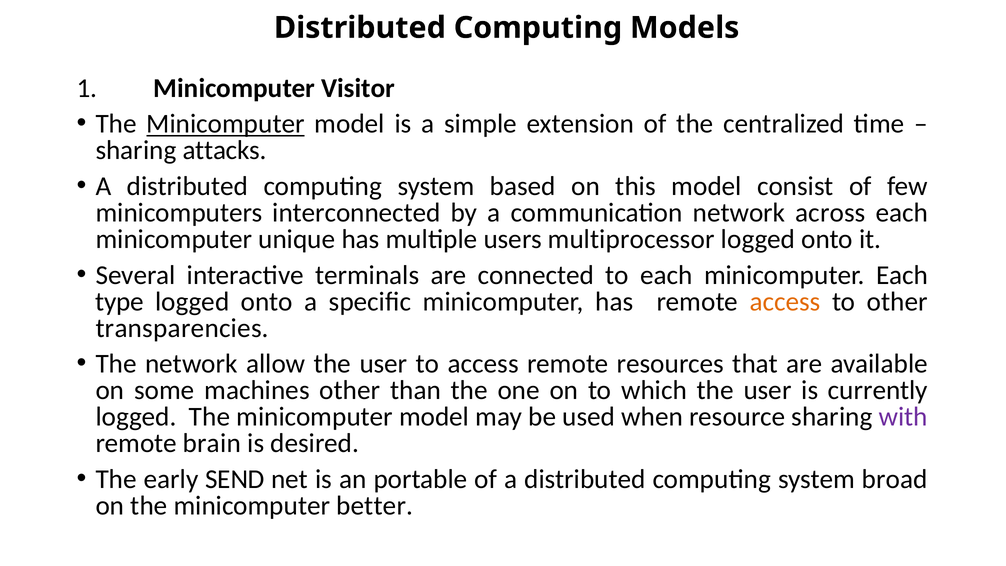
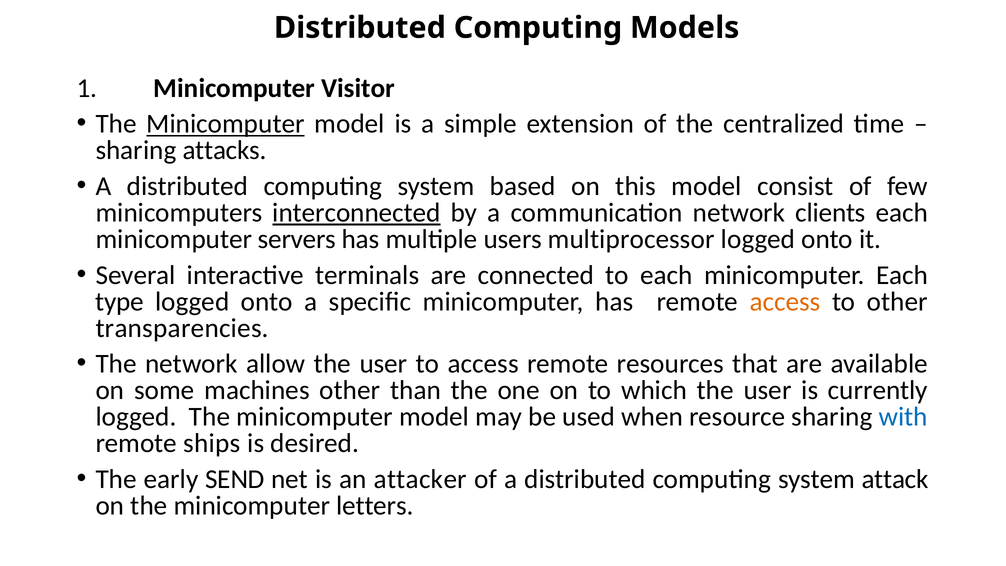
interconnected underline: none -> present
across: across -> clients
unique: unique -> servers
with colour: purple -> blue
brain: brain -> ships
portable: portable -> attacker
broad: broad -> attack
better: better -> letters
